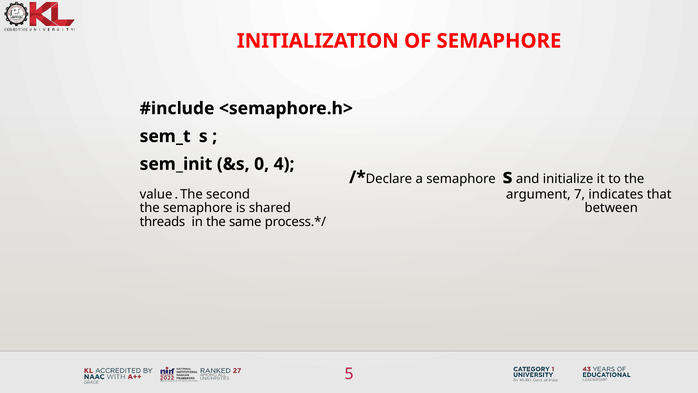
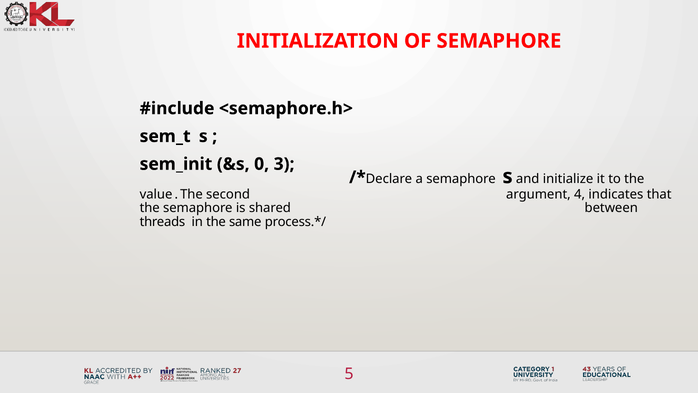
4: 4 -> 3
7: 7 -> 4
